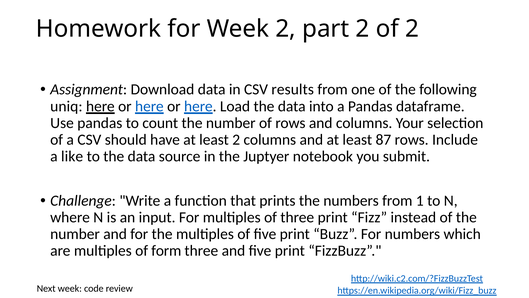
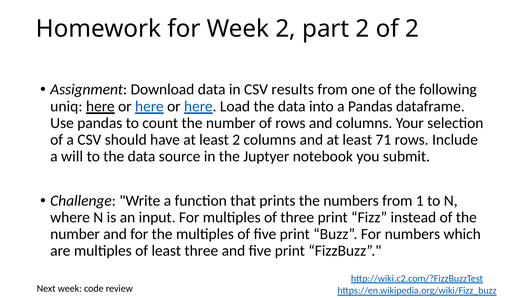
87: 87 -> 71
like: like -> will
of form: form -> least
